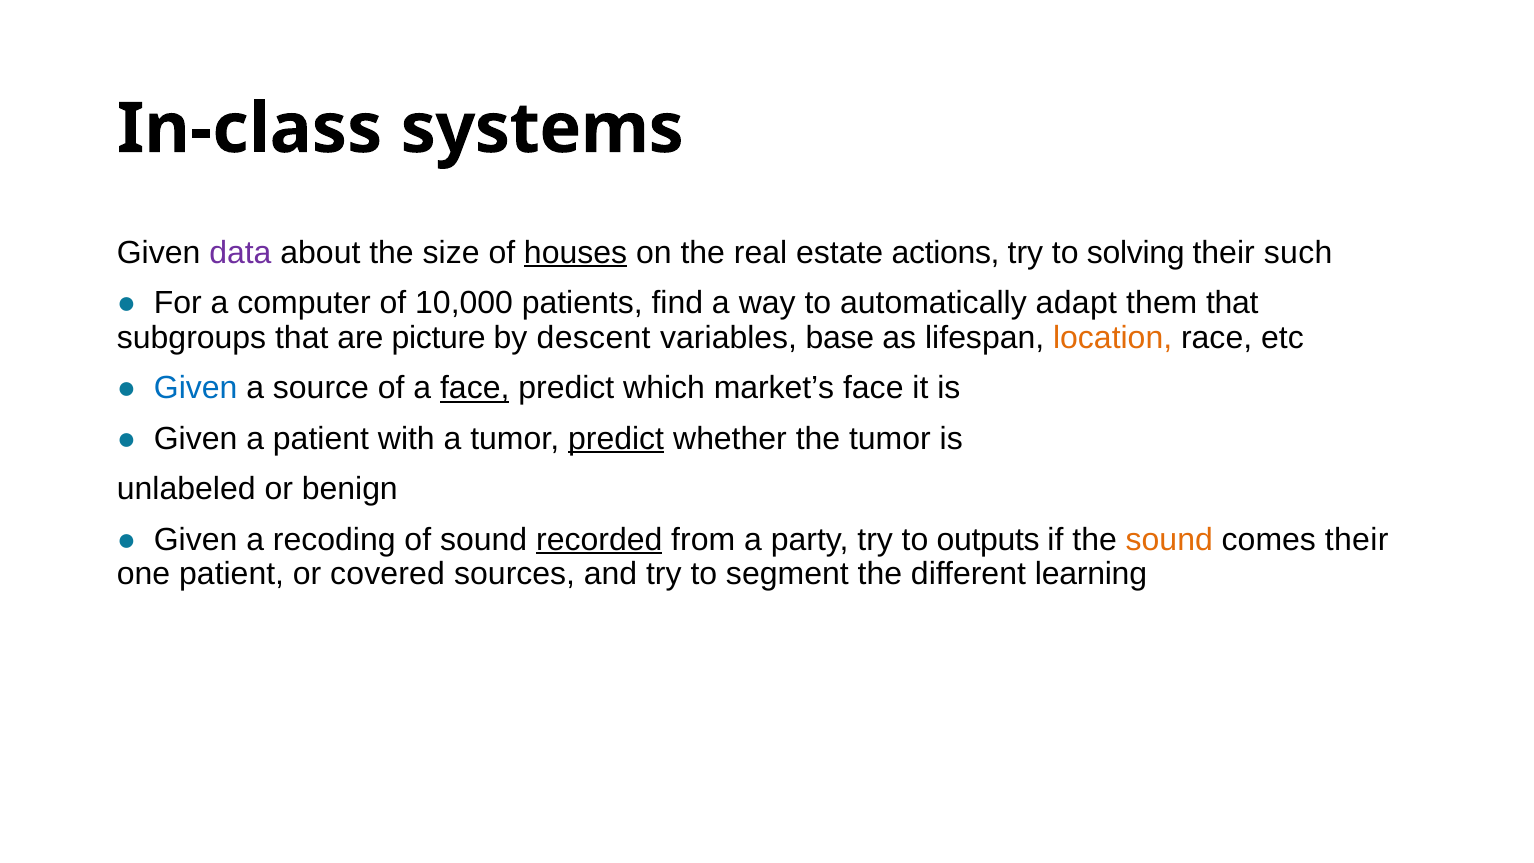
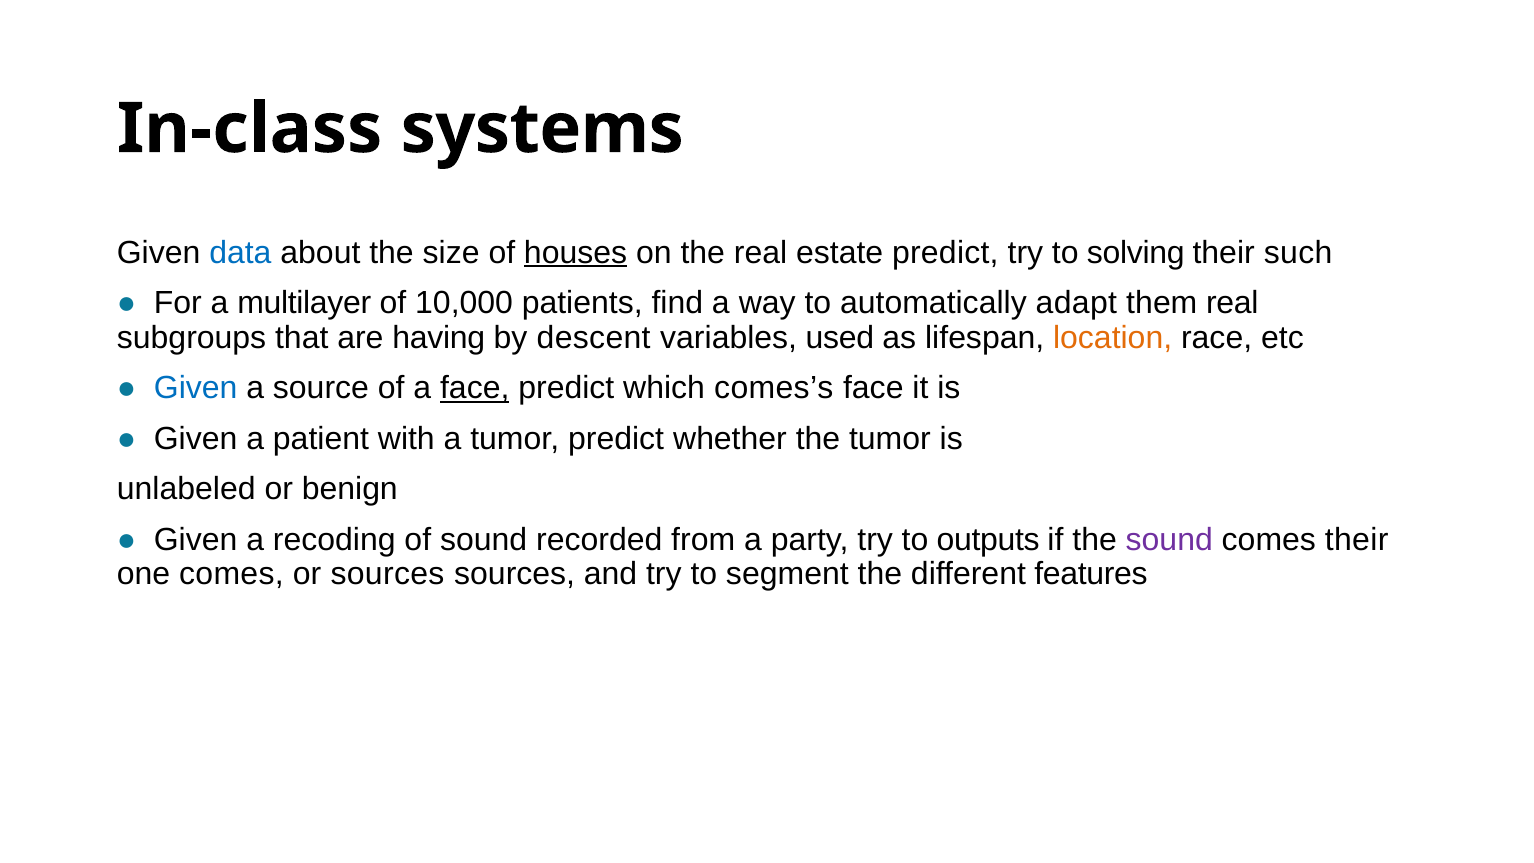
data colour: purple -> blue
estate actions: actions -> predict
computer: computer -> multilayer
them that: that -> real
picture: picture -> having
base: base -> used
market’s: market’s -> comes’s
predict at (616, 439) underline: present -> none
recorded underline: present -> none
sound at (1169, 540) colour: orange -> purple
one patient: patient -> comes
or covered: covered -> sources
learning: learning -> features
